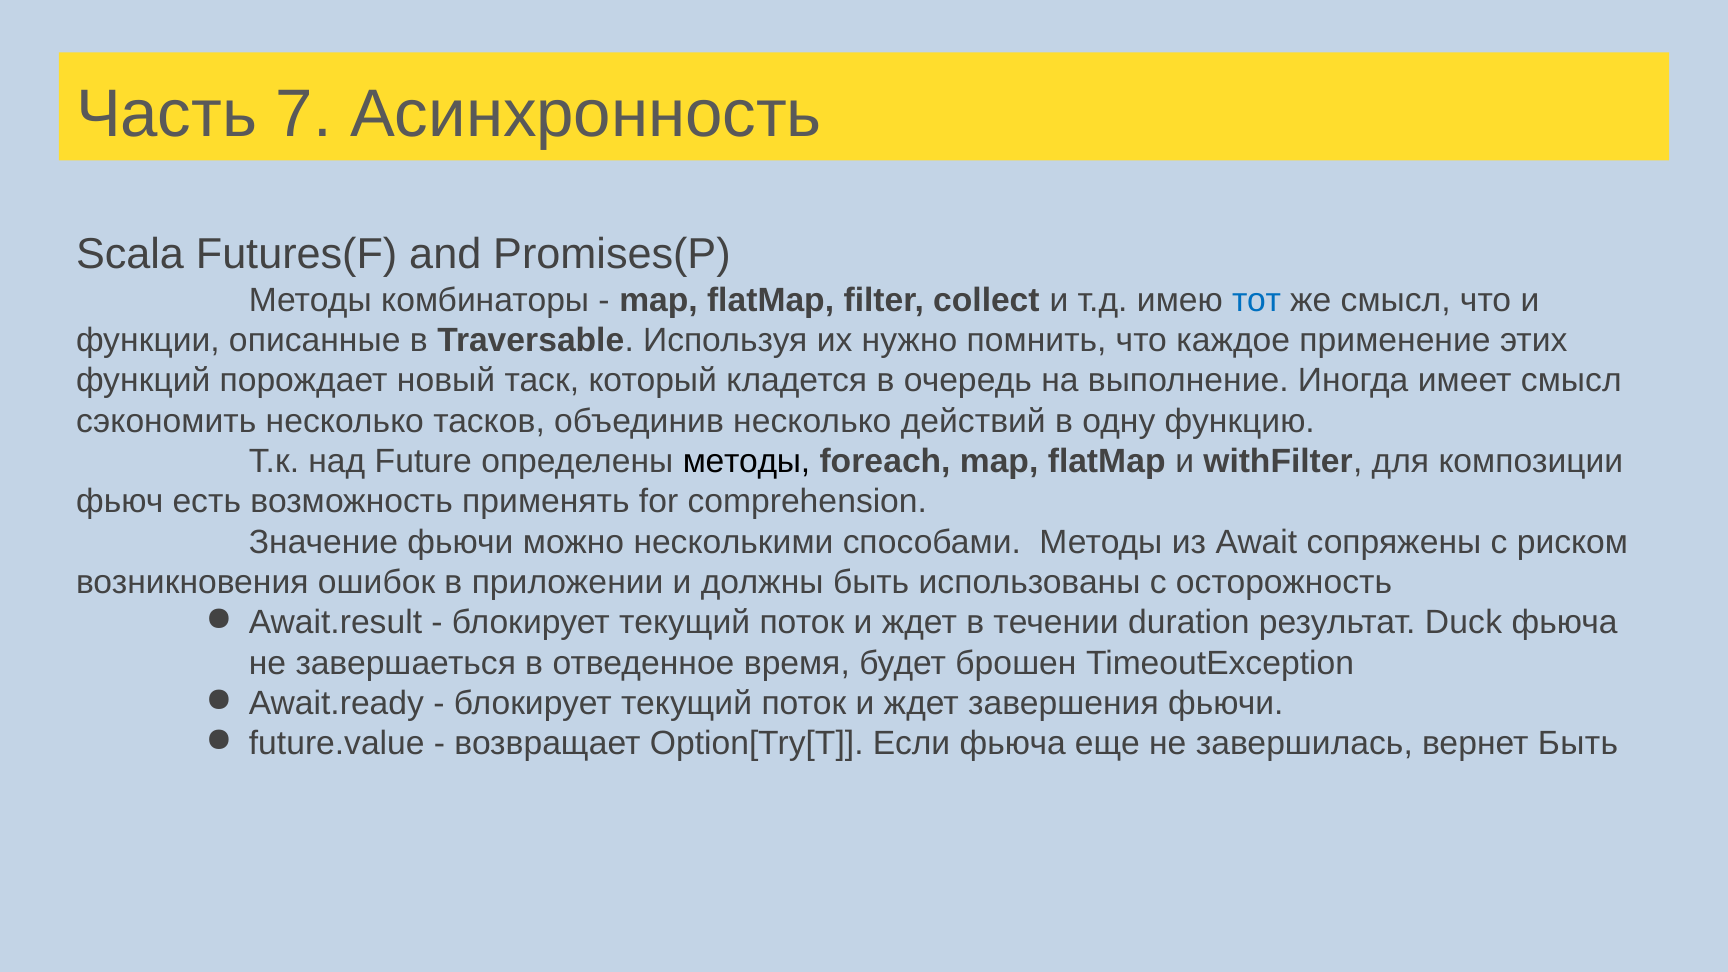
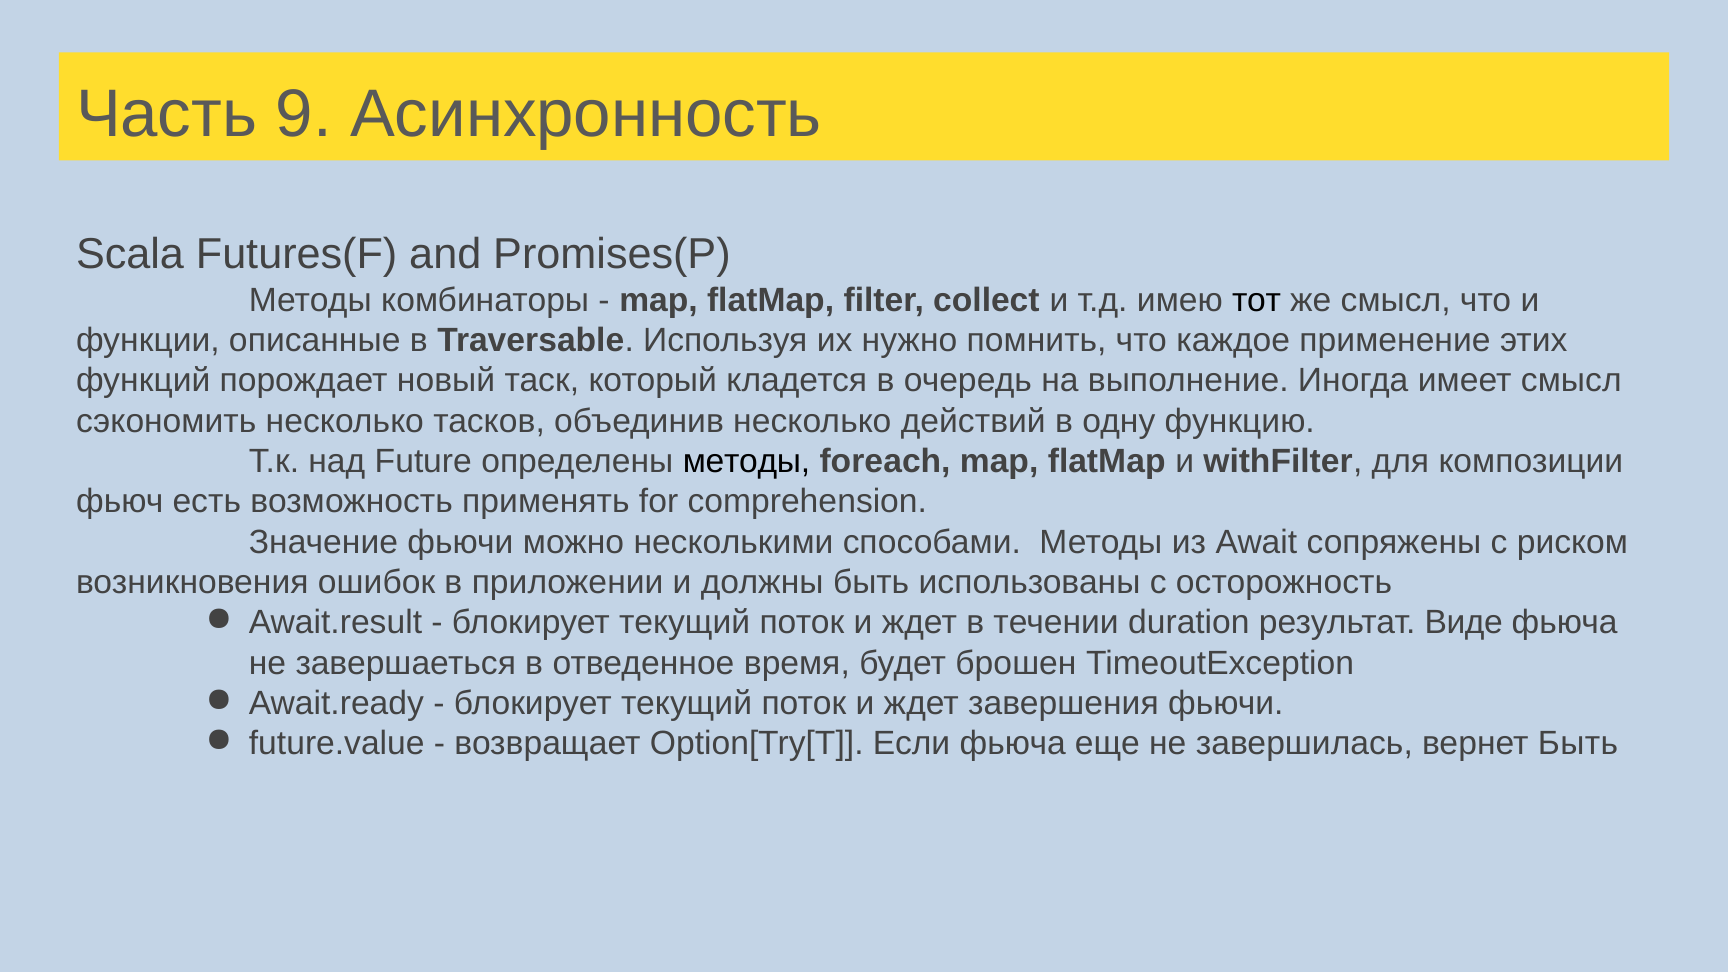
7: 7 -> 9
тот colour: blue -> black
Duck: Duck -> Виде
